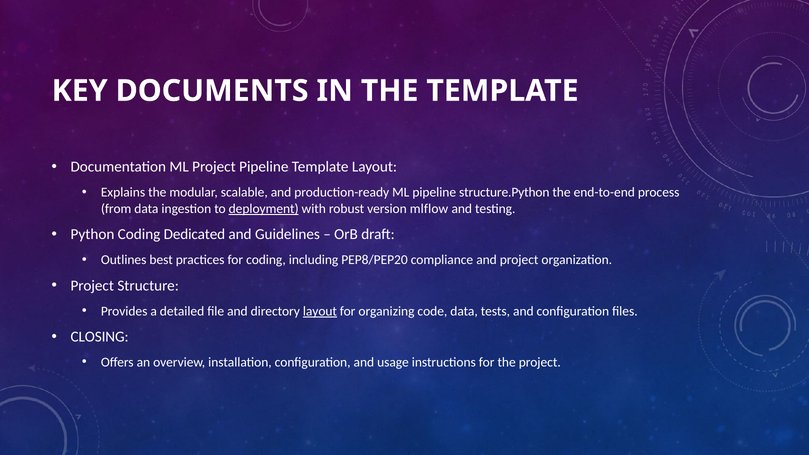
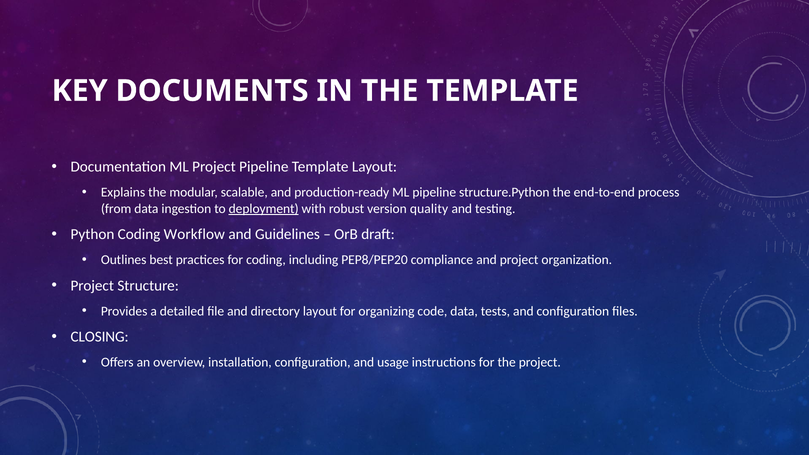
mlflow: mlflow -> quality
Dedicated: Dedicated -> Workflow
layout at (320, 311) underline: present -> none
